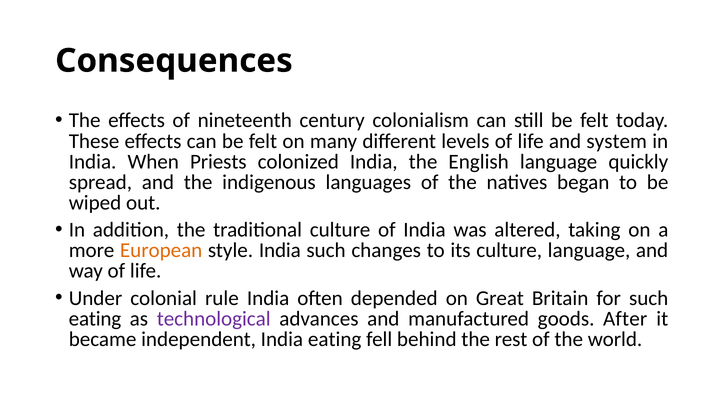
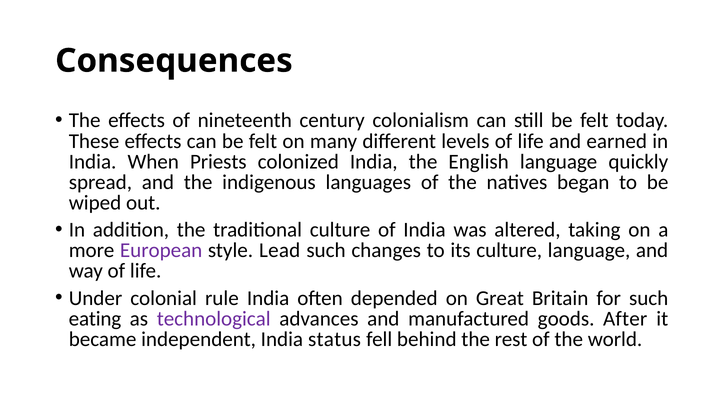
system: system -> earned
European colour: orange -> purple
style India: India -> Lead
India eating: eating -> status
